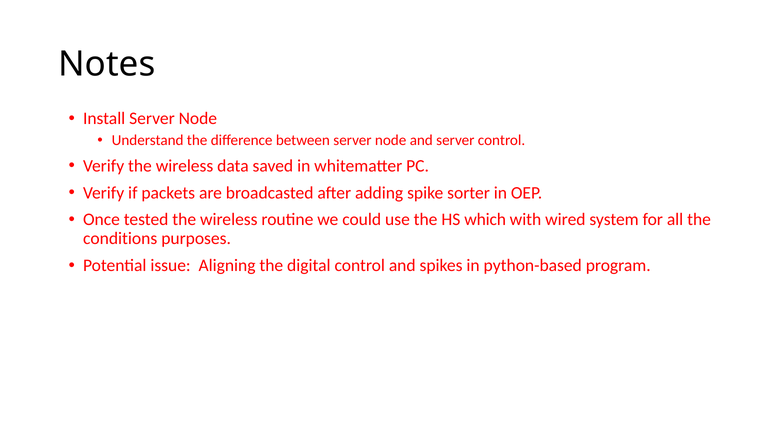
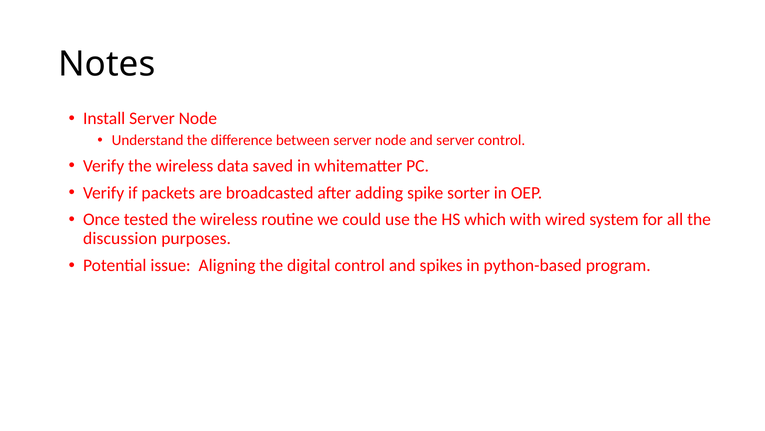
conditions: conditions -> discussion
